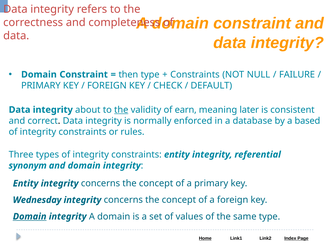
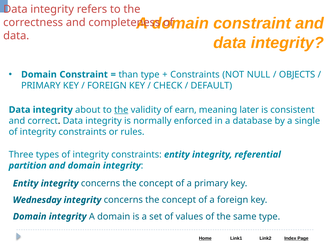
then: then -> than
FAILURE: FAILURE -> OBJECTS
based: based -> single
synonym: synonym -> partition
Domain at (30, 216) underline: present -> none
